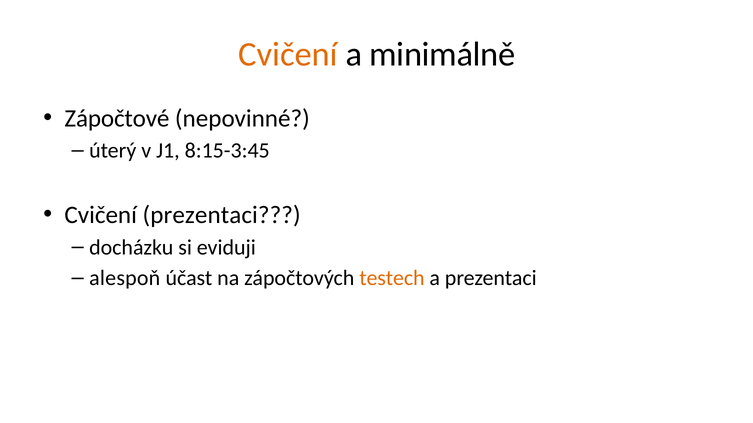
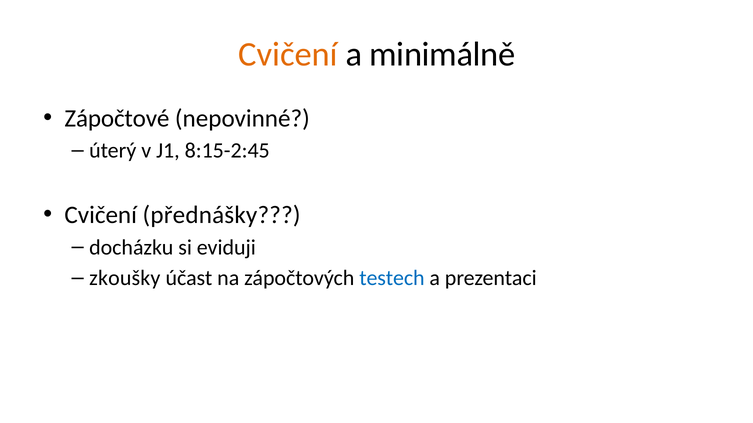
8:15-3:45: 8:15-3:45 -> 8:15-2:45
Cvičení prezentaci: prezentaci -> přednášky
alespoň: alespoň -> zkoušky
testech colour: orange -> blue
